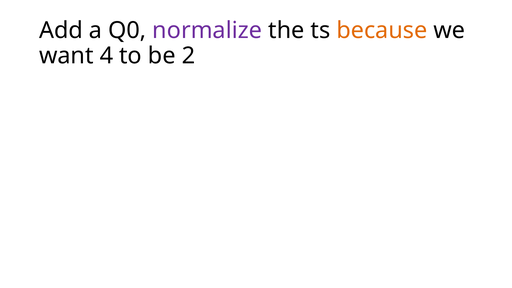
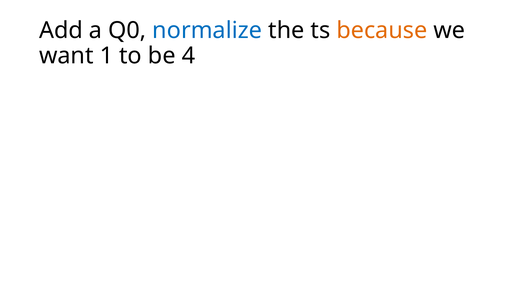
normalize colour: purple -> blue
4: 4 -> 1
2: 2 -> 4
